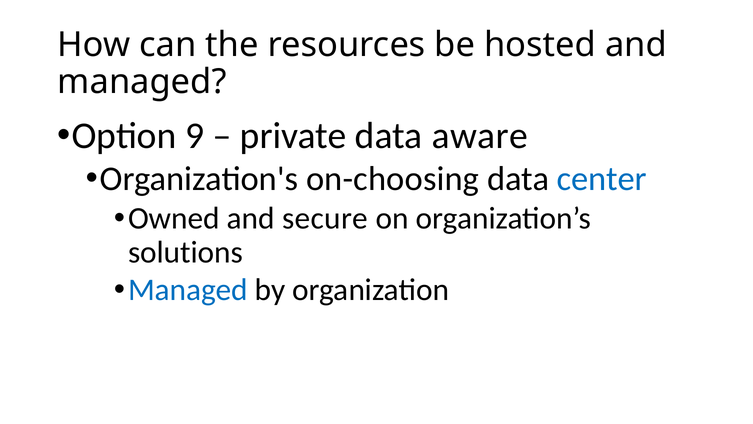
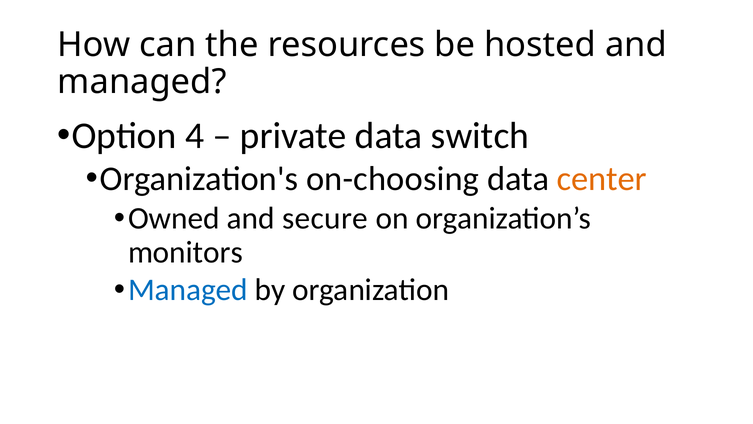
9: 9 -> 4
aware: aware -> switch
center colour: blue -> orange
solutions: solutions -> monitors
